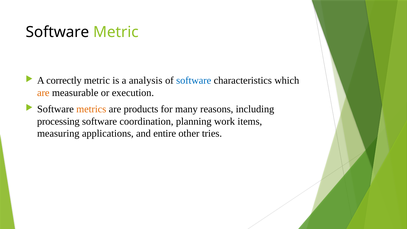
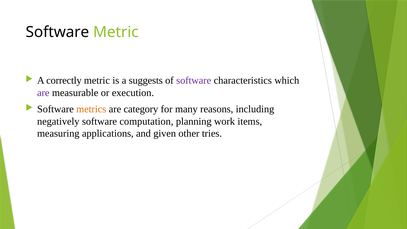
analysis: analysis -> suggests
software at (194, 80) colour: blue -> purple
are at (43, 93) colour: orange -> purple
products: products -> category
processing: processing -> negatively
coordination: coordination -> computation
entire: entire -> given
